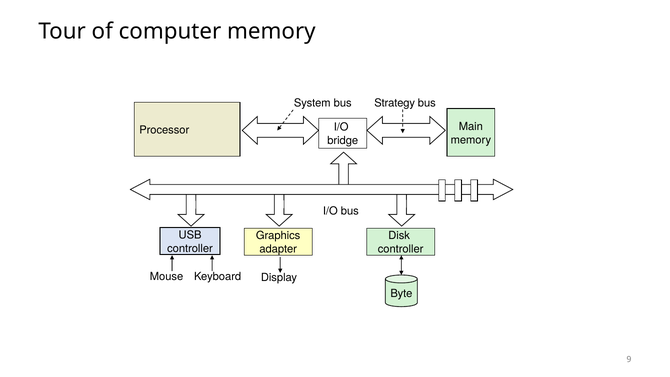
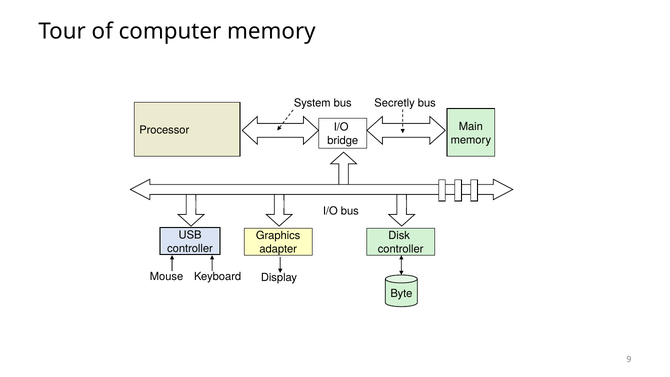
Strategy: Strategy -> Secretly
